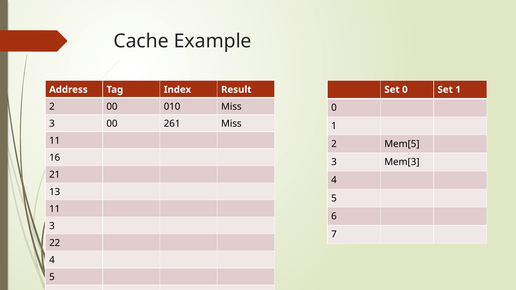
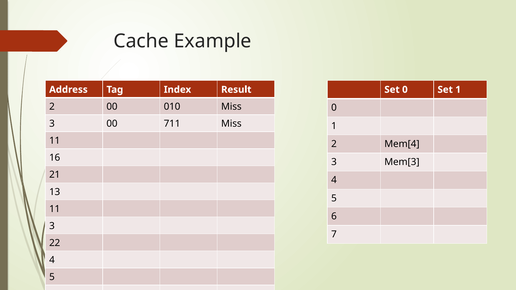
261: 261 -> 711
Mem[5: Mem[5 -> Mem[4
